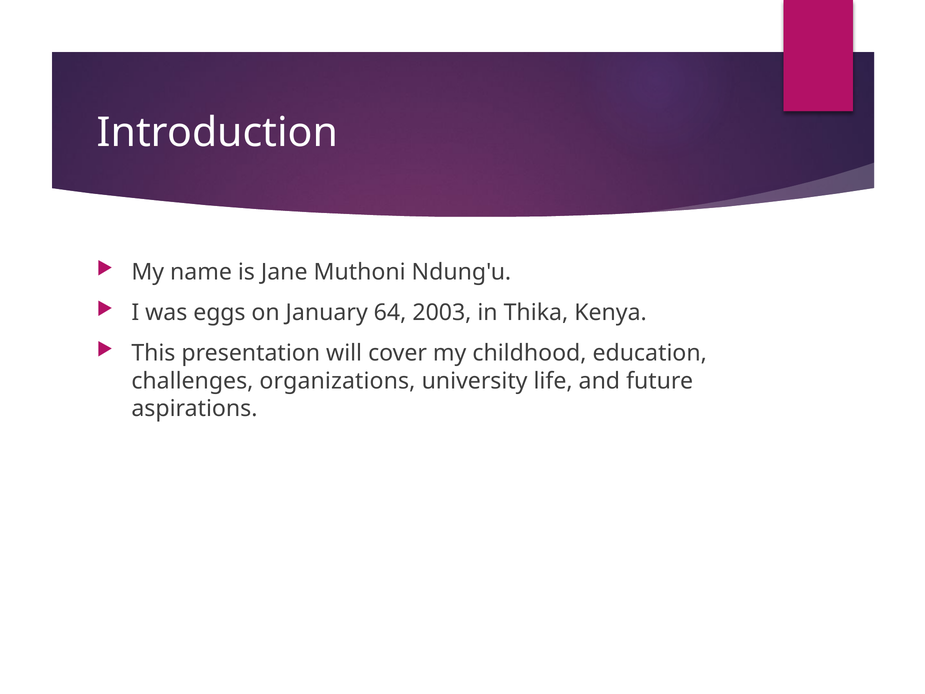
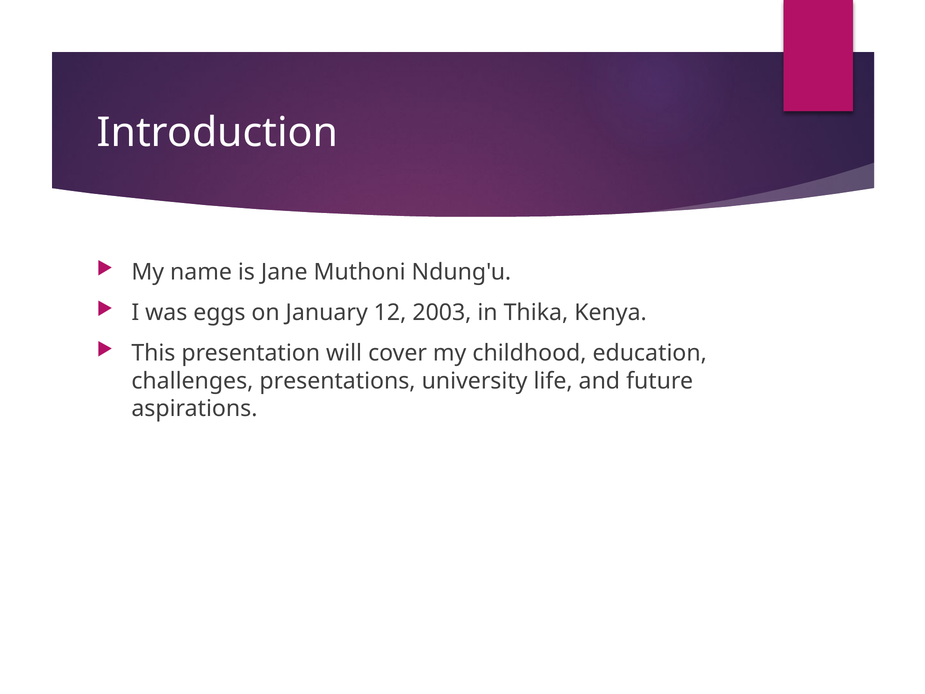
64: 64 -> 12
organizations: organizations -> presentations
